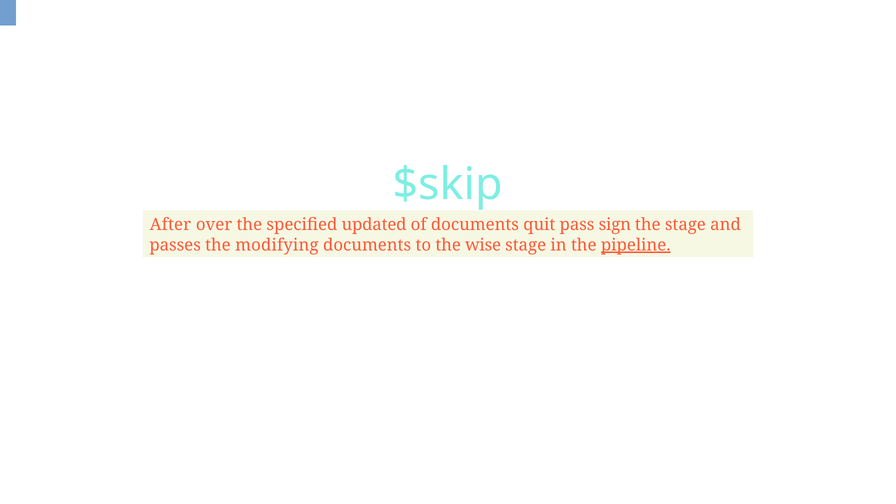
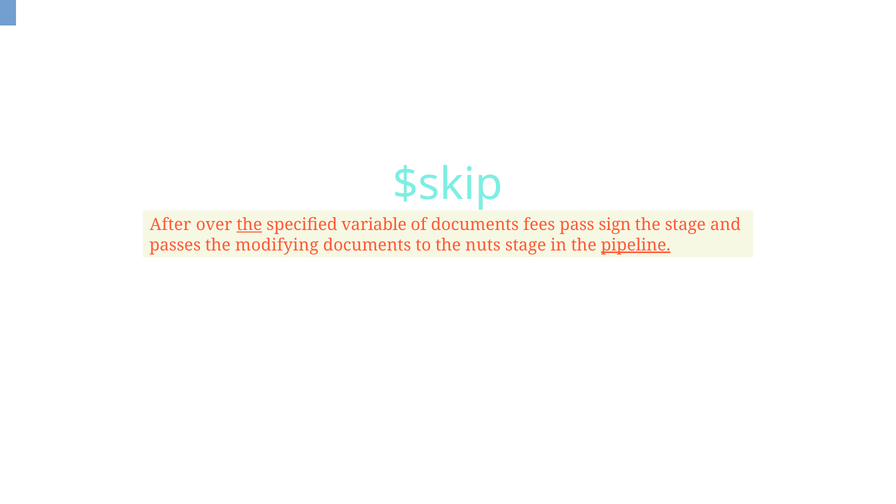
the at (249, 225) underline: none -> present
updated: updated -> variable
quit: quit -> fees
wise: wise -> nuts
